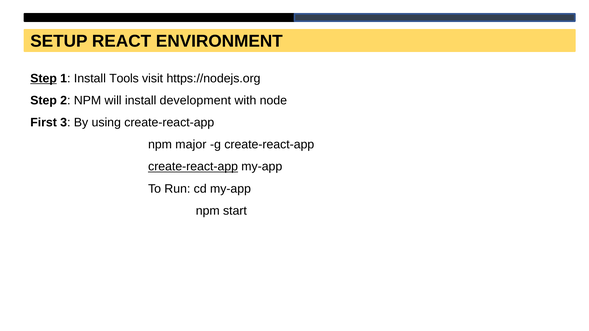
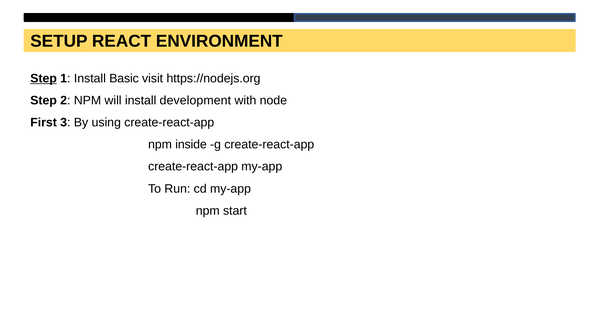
Tools: Tools -> Basic
major: major -> inside
create-react-app at (193, 167) underline: present -> none
